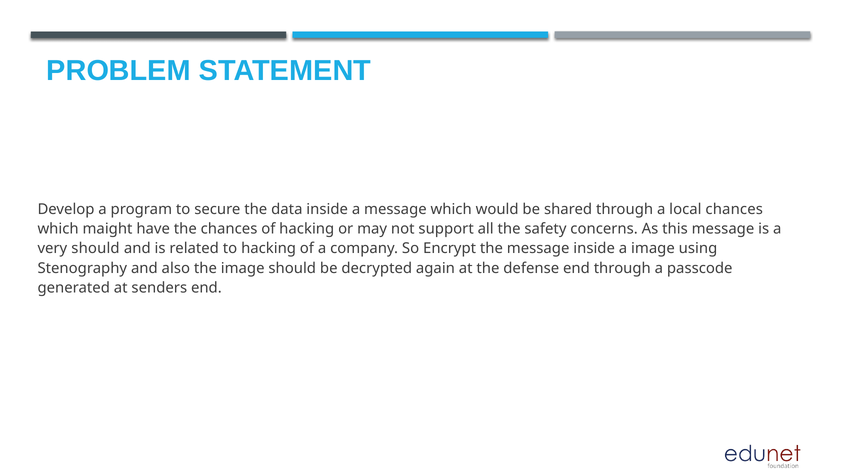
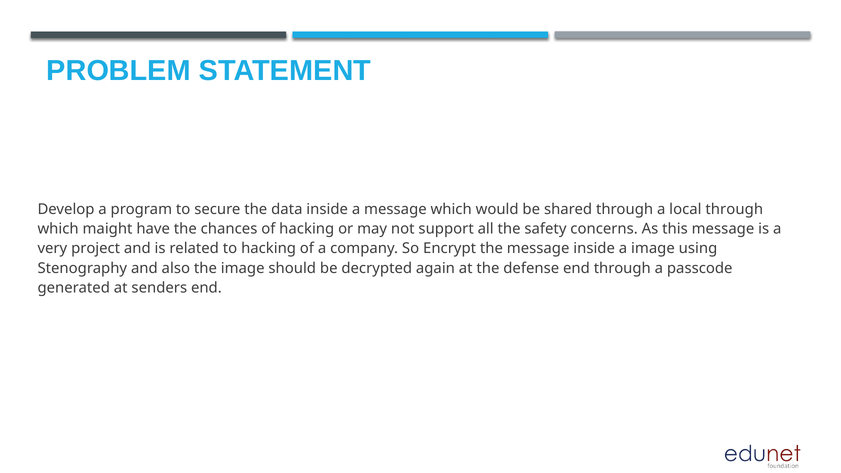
local chances: chances -> through
very should: should -> project
